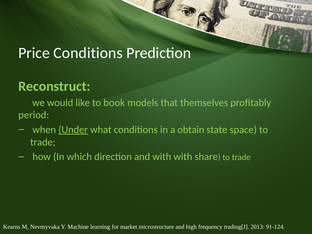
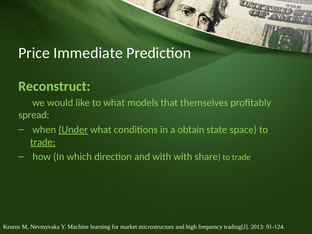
Price Conditions: Conditions -> Immediate
to book: book -> what
period: period -> spread
trade at (43, 142) underline: none -> present
